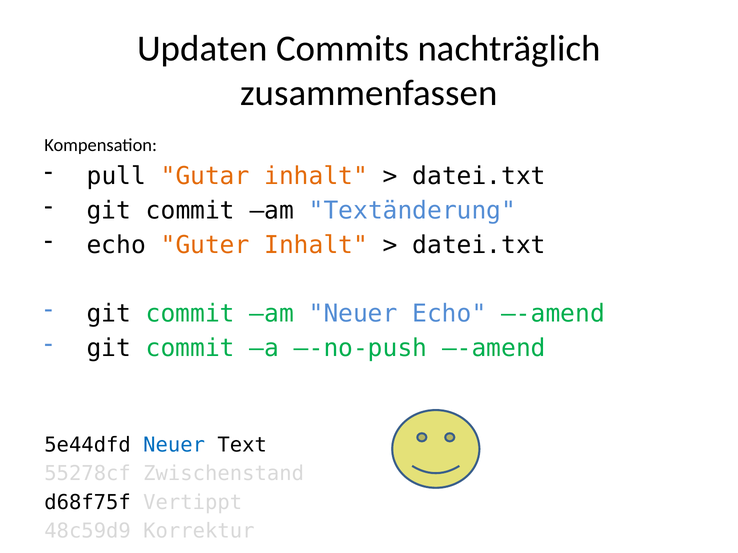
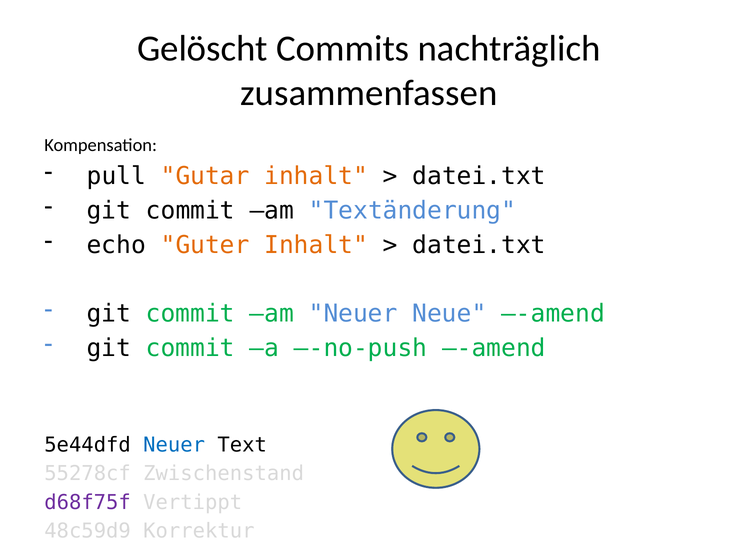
Updaten: Updaten -> Gelöscht
Neuer Echo: Echo -> Neue
d68f75f colour: black -> purple
